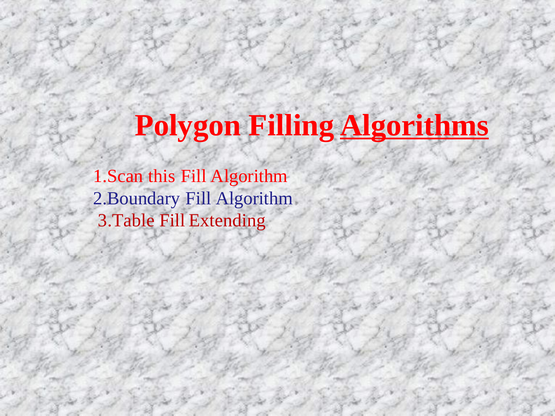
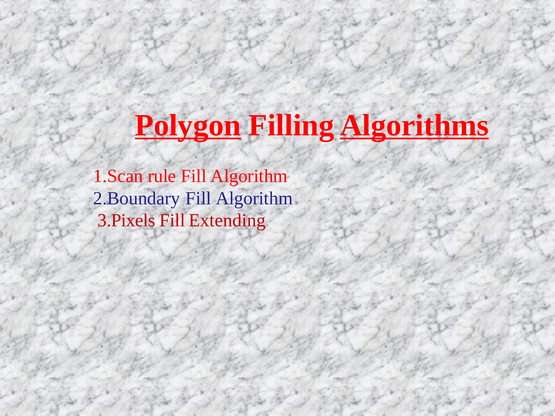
Polygon underline: none -> present
this: this -> rule
3.Table: 3.Table -> 3.Pixels
